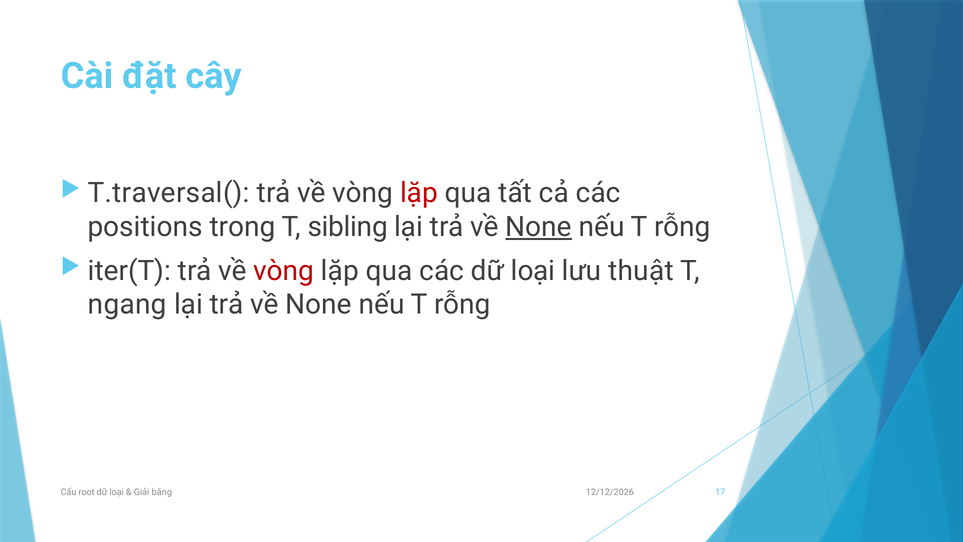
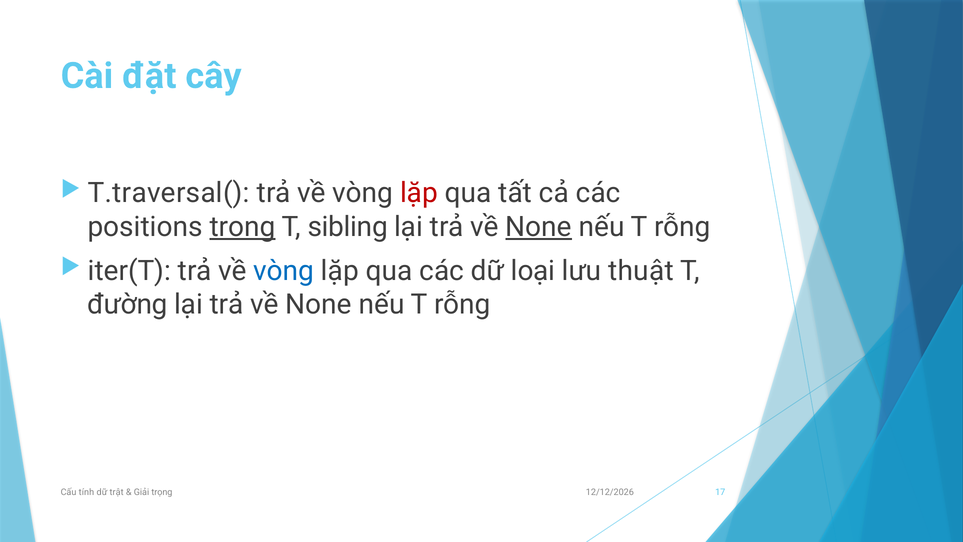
trong underline: none -> present
vòng at (284, 271) colour: red -> blue
ngang: ngang -> đường
root: root -> tính
loại at (117, 492): loại -> trật
bằng: bằng -> trọng
